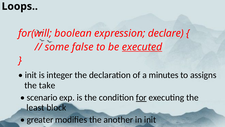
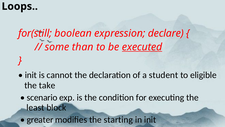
for(will: for(will -> for(still
false: false -> than
integer: integer -> cannot
minutes: minutes -> student
assigns: assigns -> eligible
for underline: present -> none
another: another -> starting
